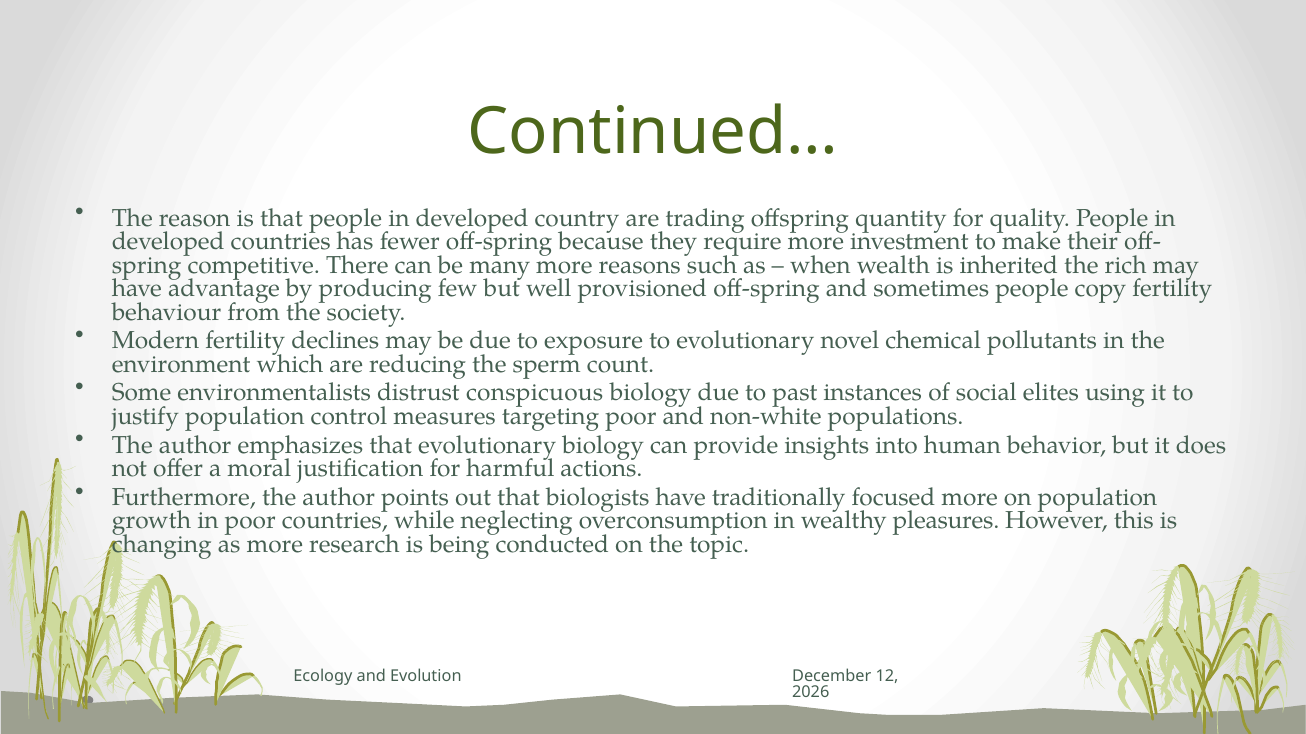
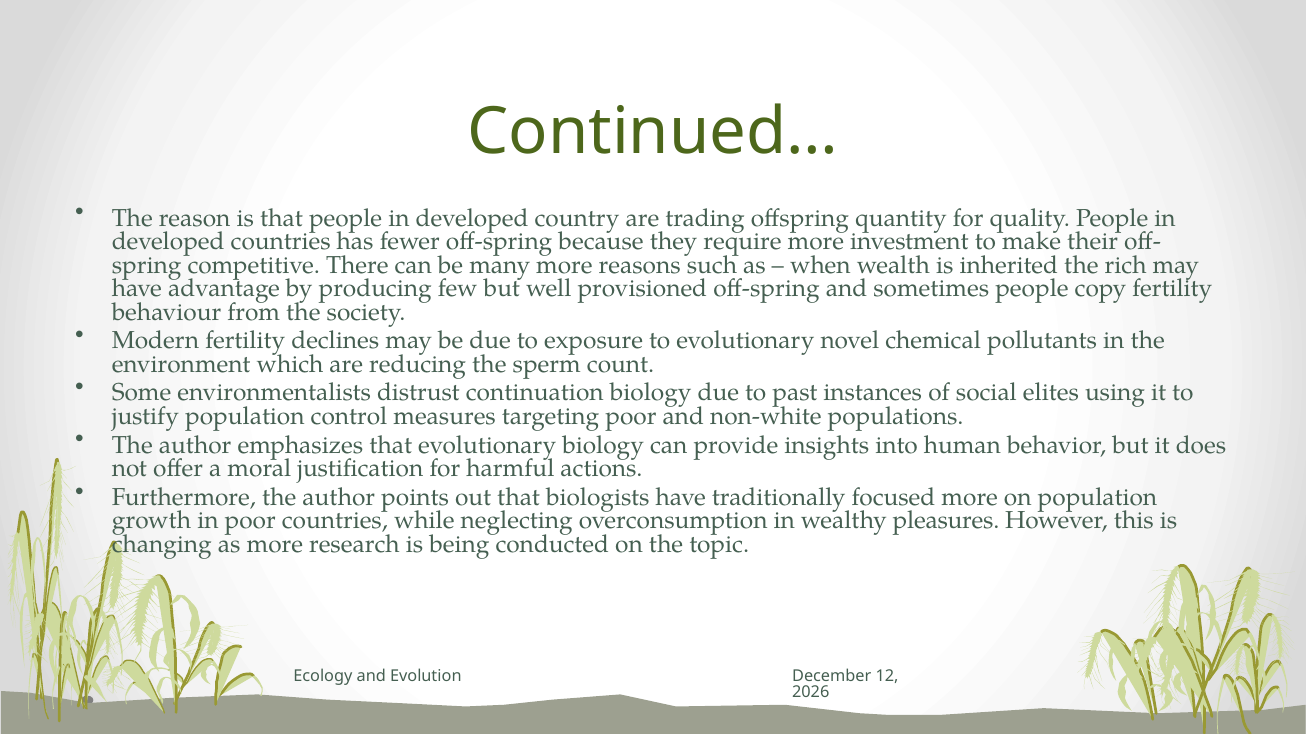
conspicuous: conspicuous -> continuation
